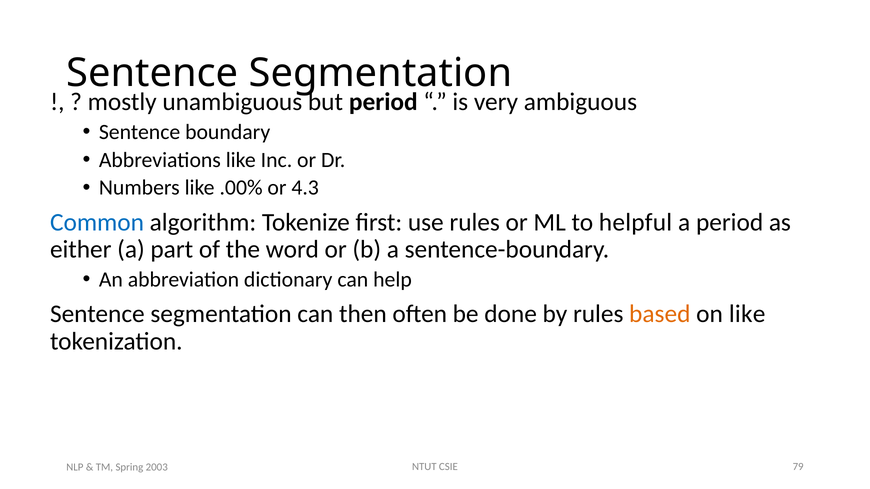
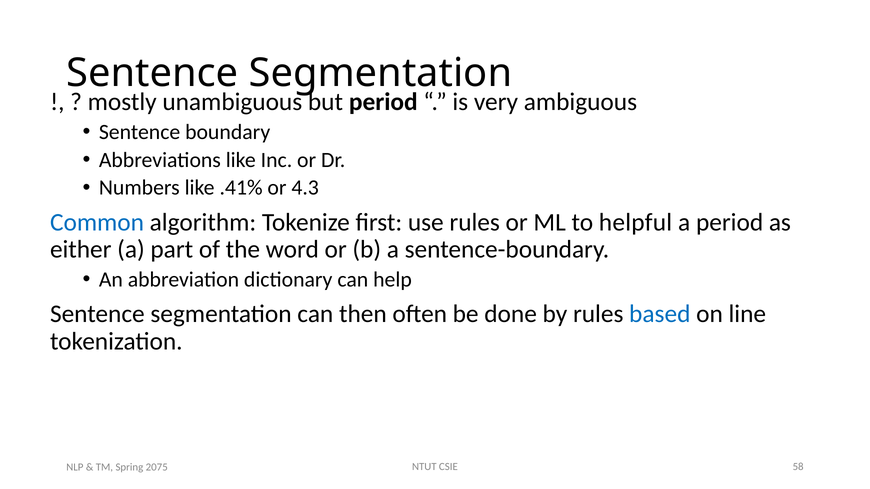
.00%: .00% -> .41%
based colour: orange -> blue
on like: like -> line
79: 79 -> 58
2003: 2003 -> 2075
